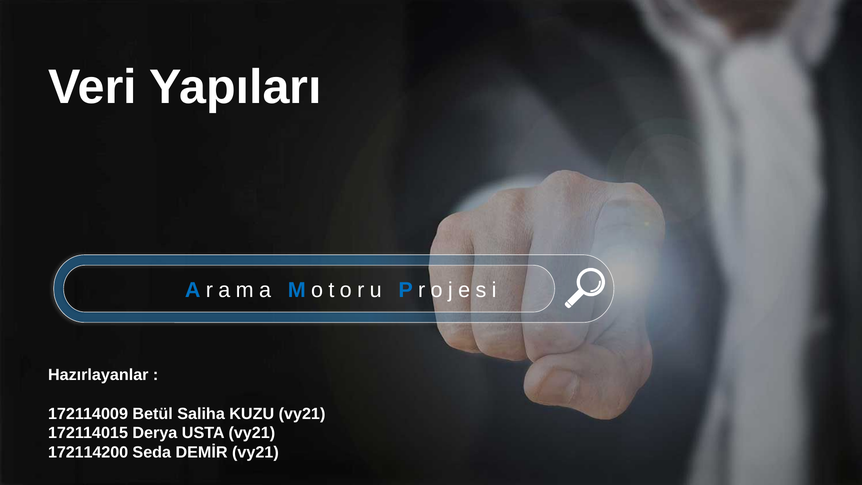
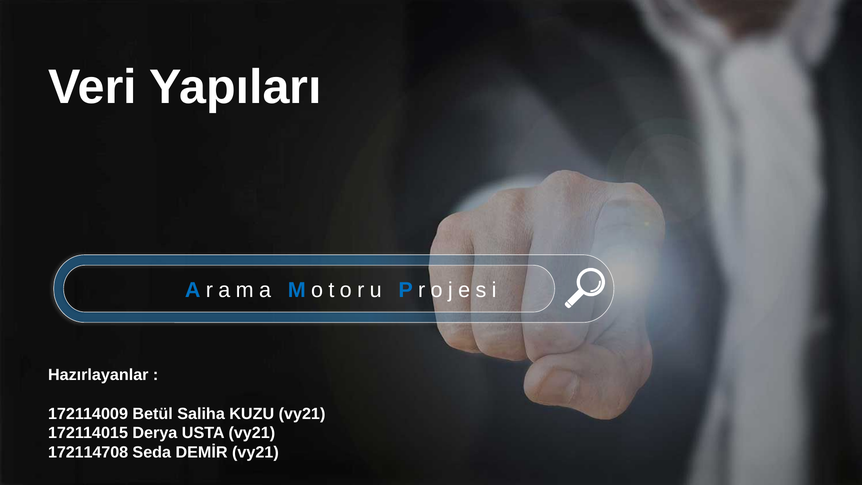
172114200: 172114200 -> 172114708
